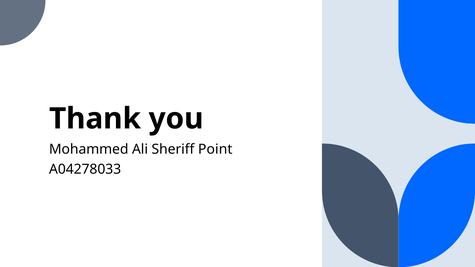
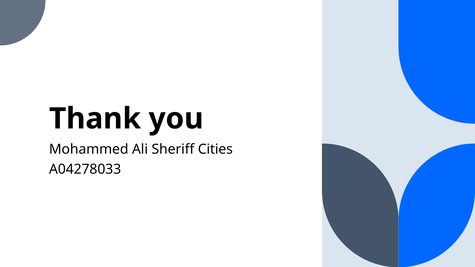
Point: Point -> Cities
